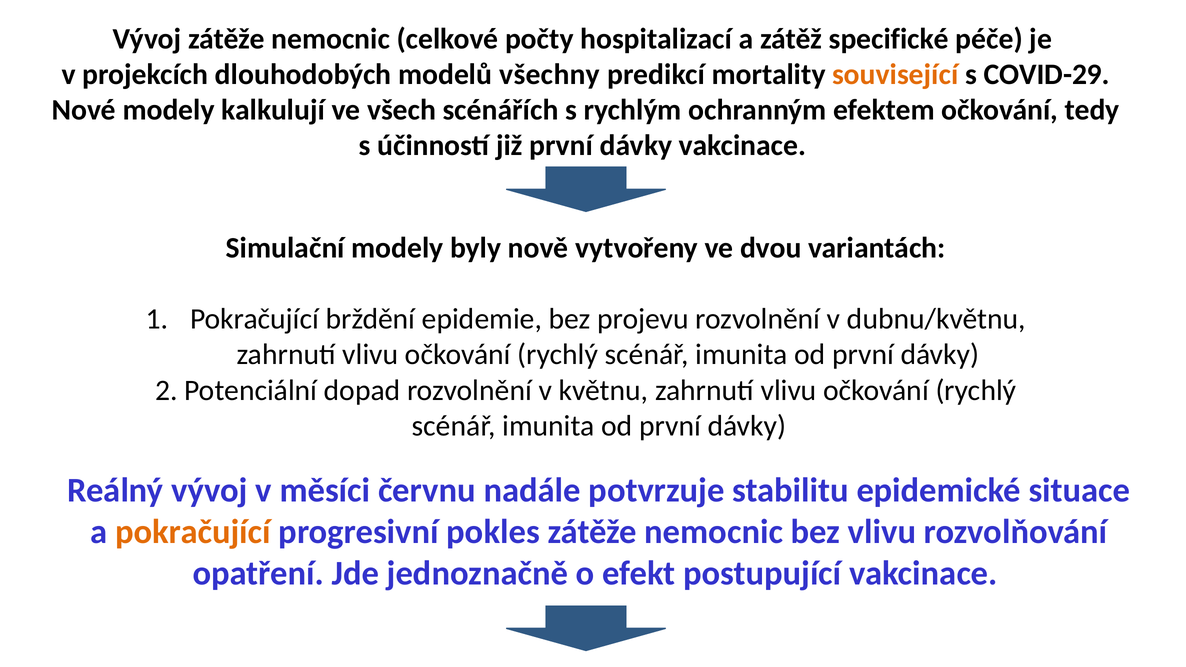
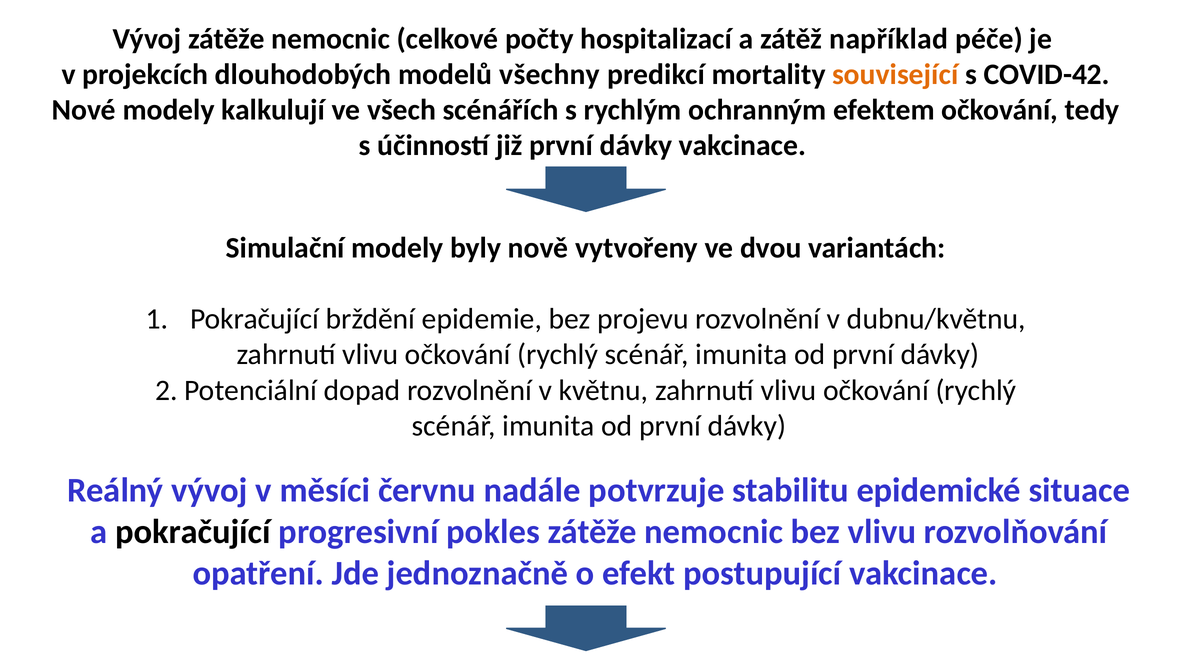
specifické: specifické -> například
COVID-29: COVID-29 -> COVID-42
pokračující at (193, 532) colour: orange -> black
